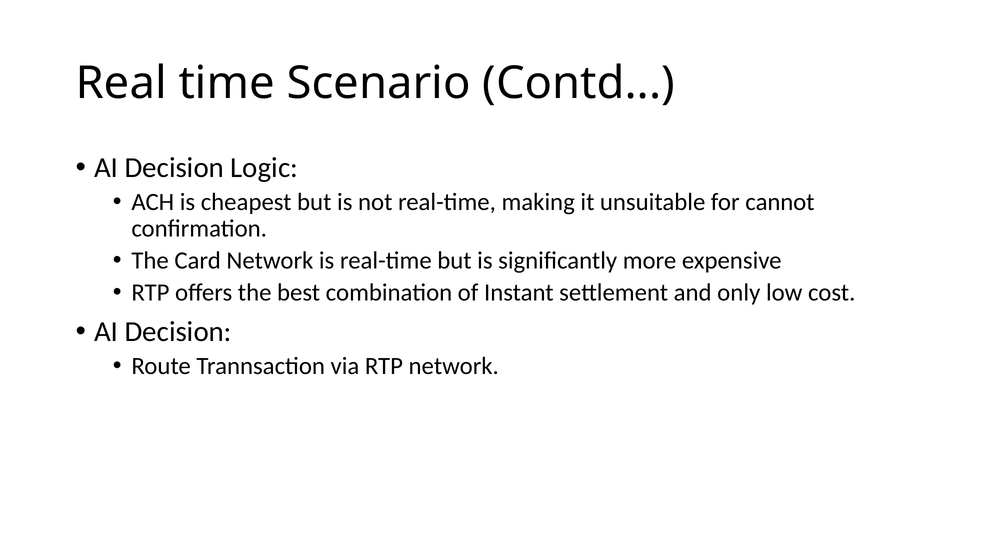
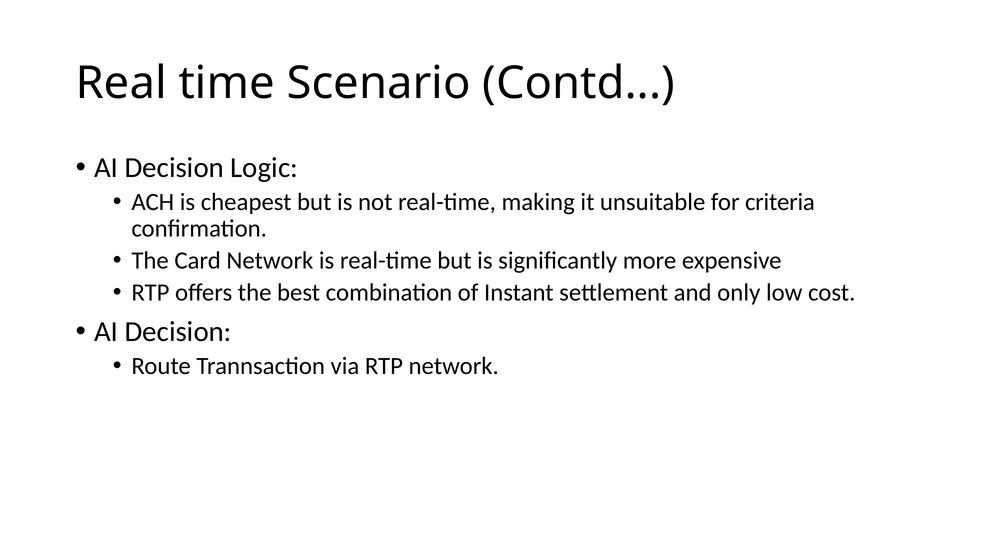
cannot: cannot -> criteria
